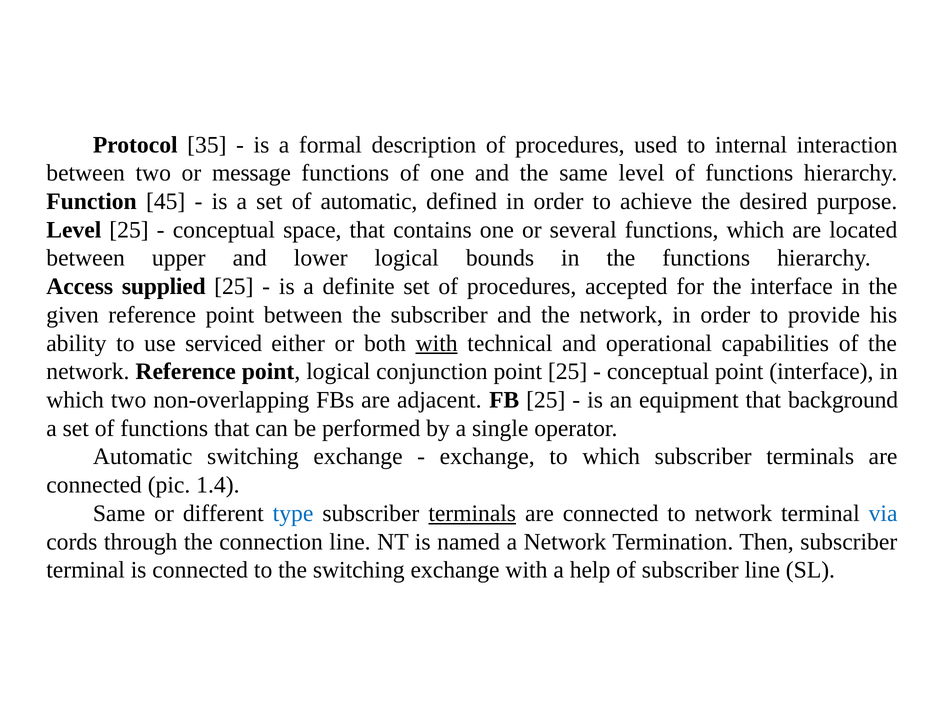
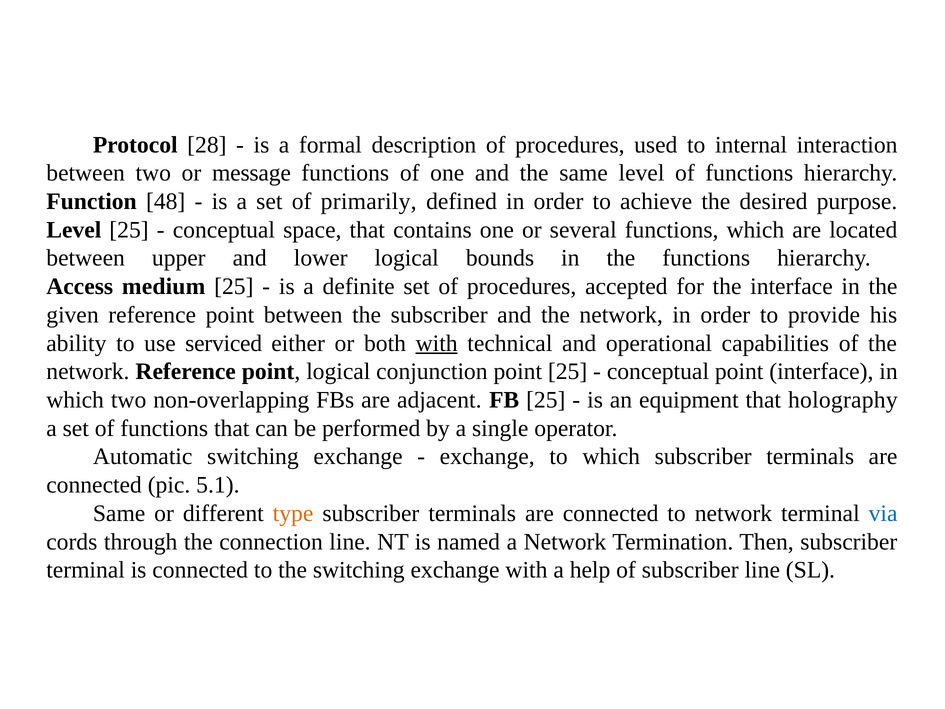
35: 35 -> 28
45: 45 -> 48
of automatic: automatic -> primarily
supplied: supplied -> medium
background: background -> holography
1.4: 1.4 -> 5.1
type colour: blue -> orange
terminals at (472, 513) underline: present -> none
